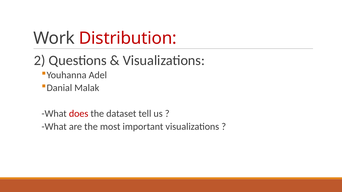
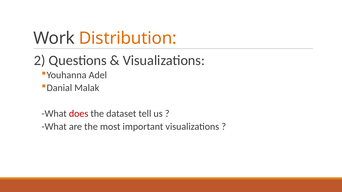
Distribution colour: red -> orange
